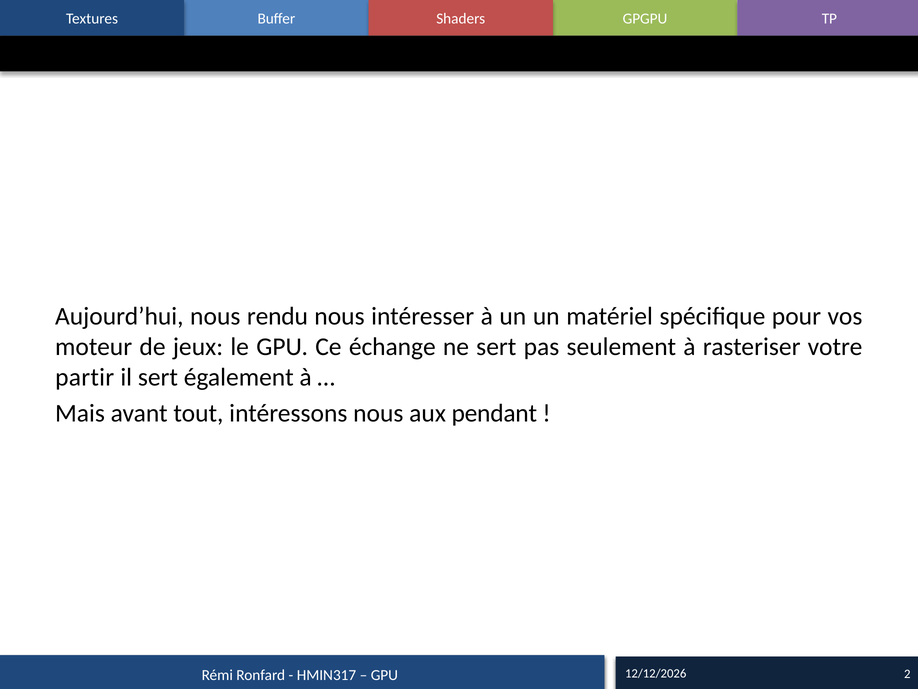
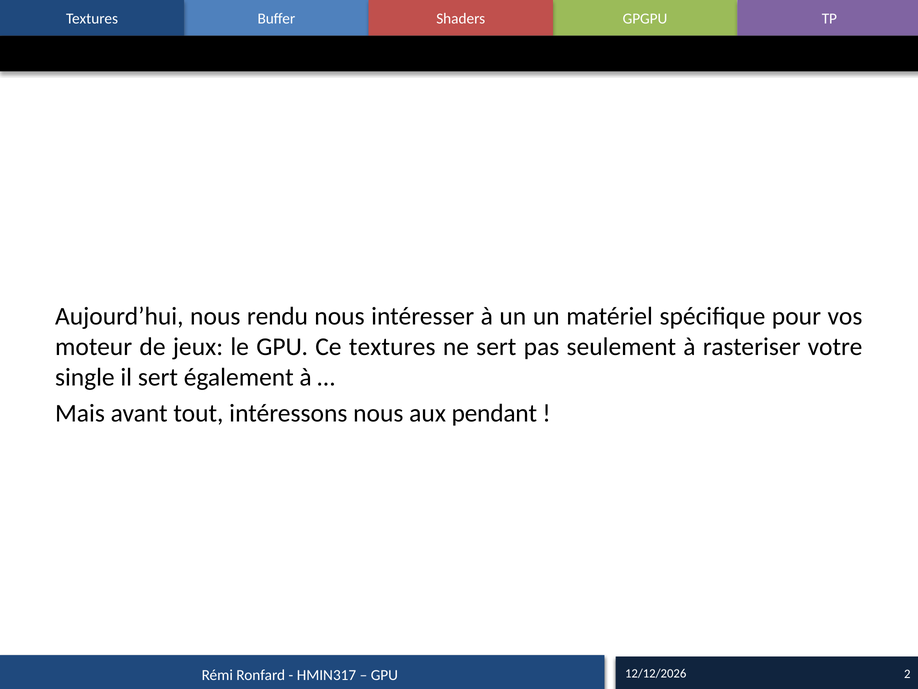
Ce échange: échange -> textures
partir: partir -> single
